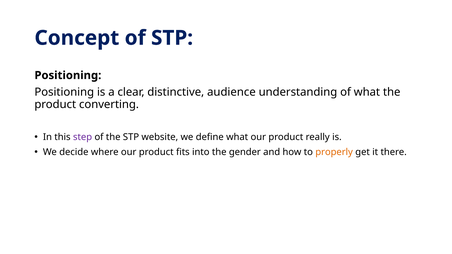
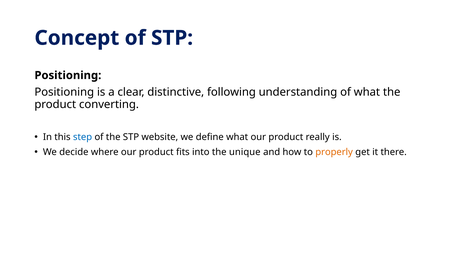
audience: audience -> following
step colour: purple -> blue
gender: gender -> unique
